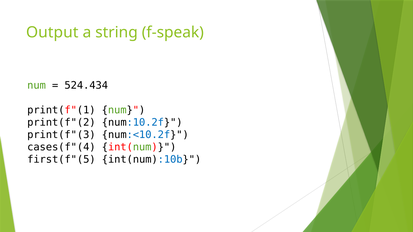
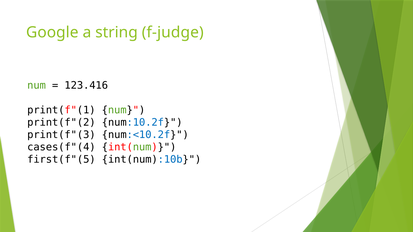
Output: Output -> Google
f-speak: f-speak -> f-judge
524.434: 524.434 -> 123.416
